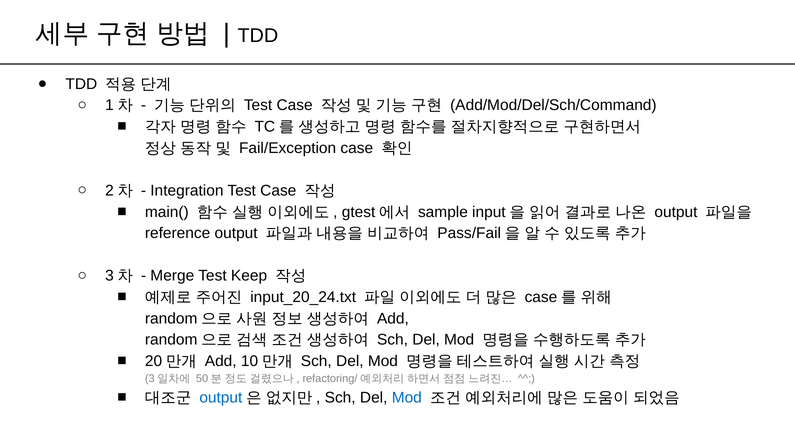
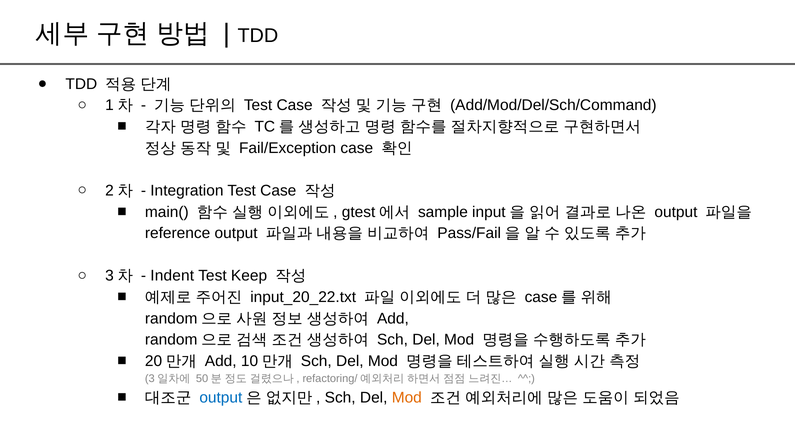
Merge: Merge -> Indent
input_20_24.txt: input_20_24.txt -> input_20_22.txt
Mod at (407, 398) colour: blue -> orange
